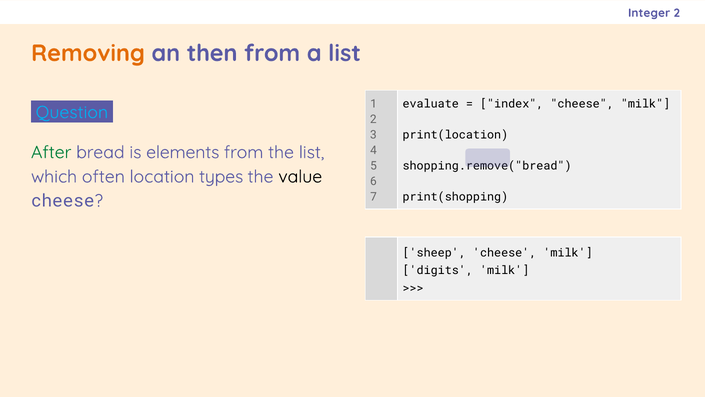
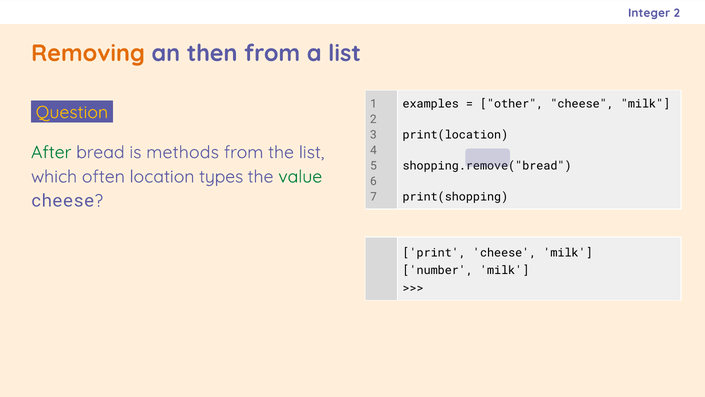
evaluate: evaluate -> examples
index: index -> other
Question colour: light blue -> yellow
elements: elements -> methods
value colour: black -> green
sheep: sheep -> print
digits: digits -> number
